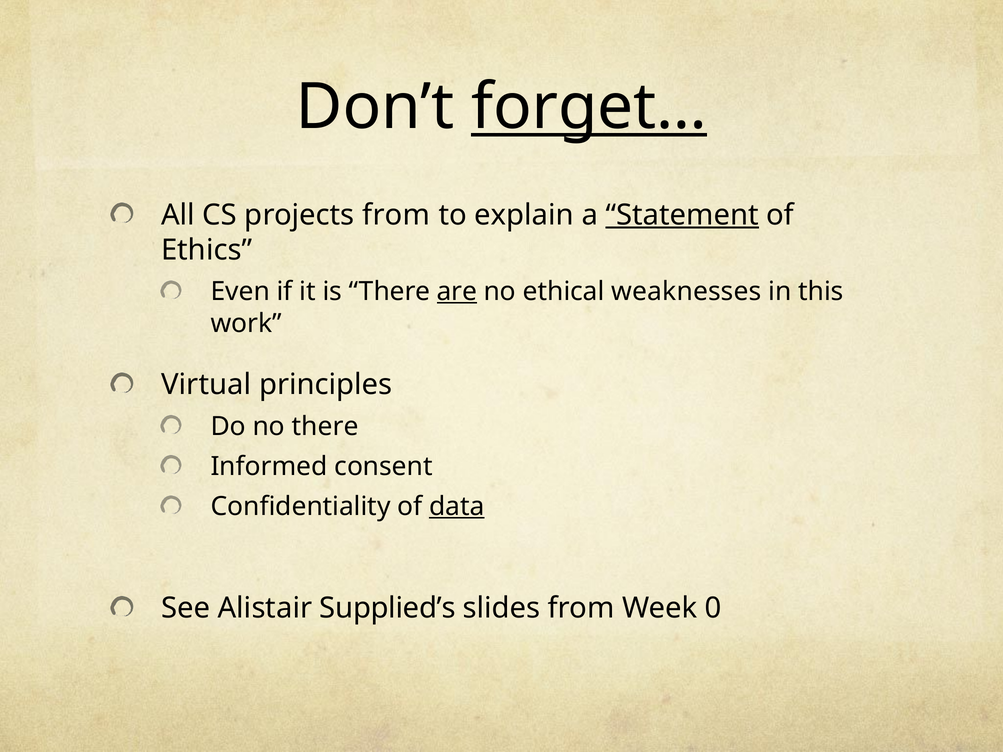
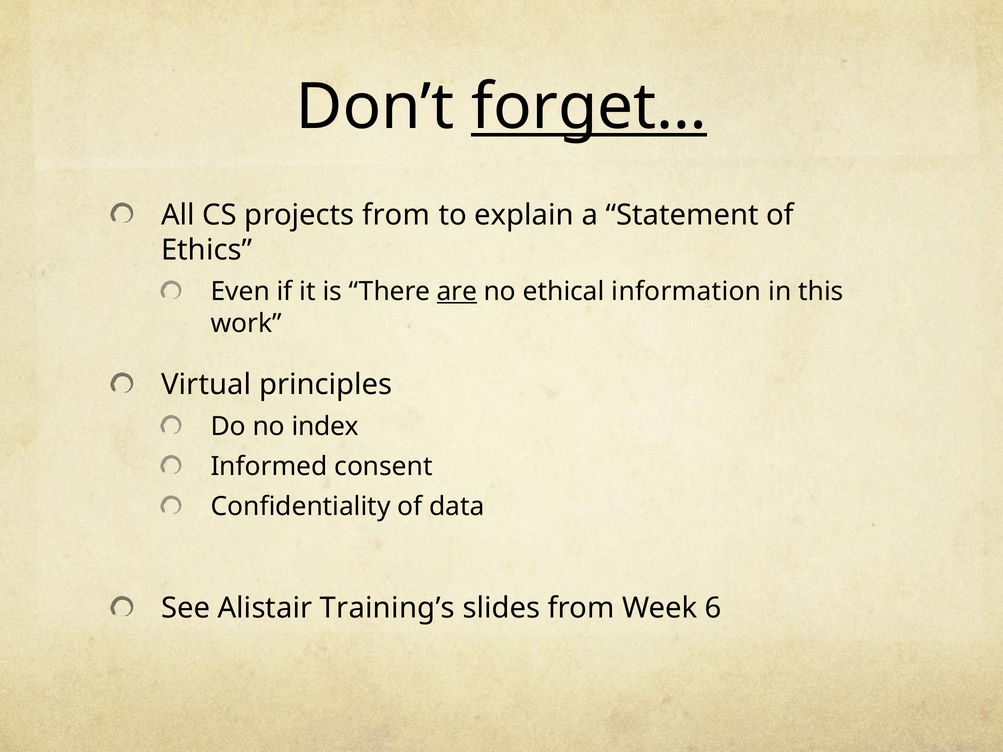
Statement underline: present -> none
weaknesses: weaknesses -> information
no there: there -> index
data underline: present -> none
Supplied’s: Supplied’s -> Training’s
0: 0 -> 6
